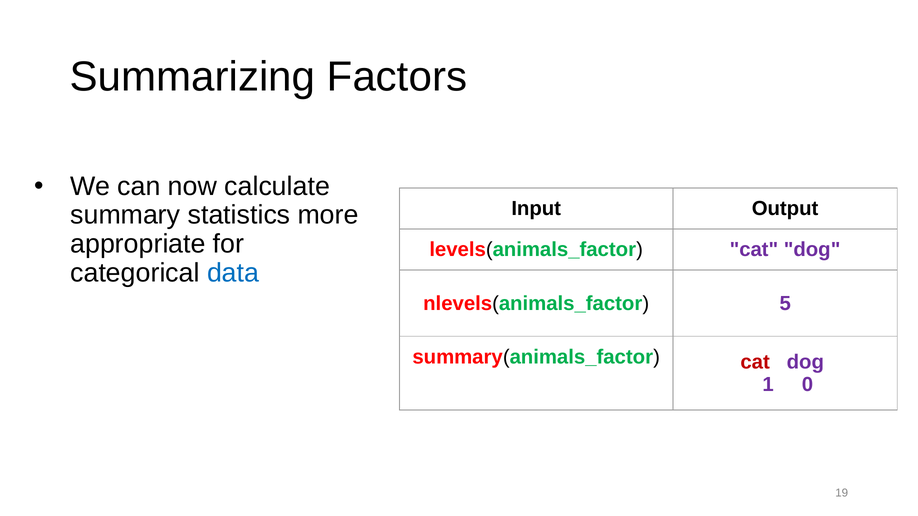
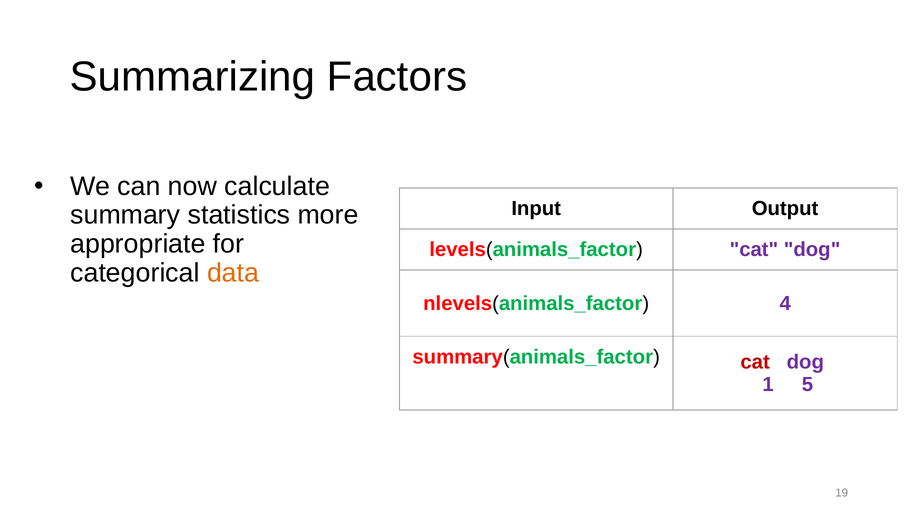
data colour: blue -> orange
5: 5 -> 4
0: 0 -> 5
